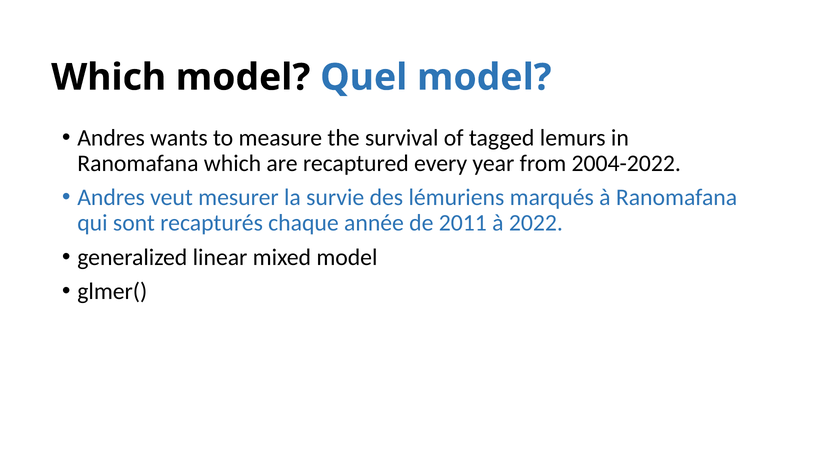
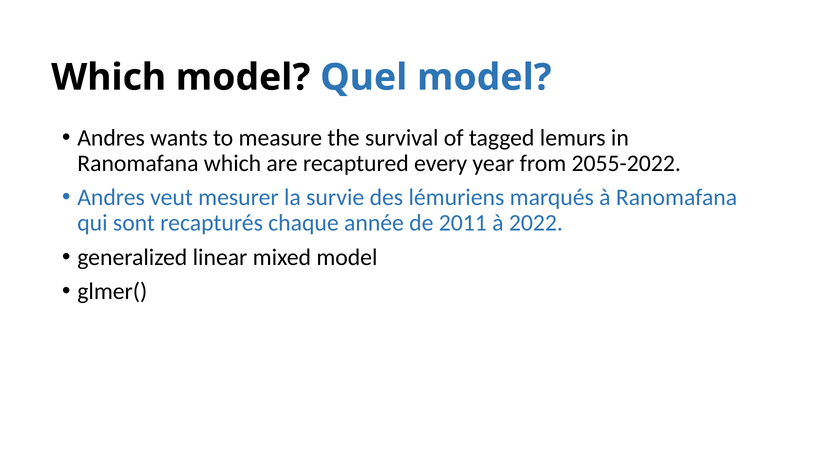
2004-2022: 2004-2022 -> 2055-2022
